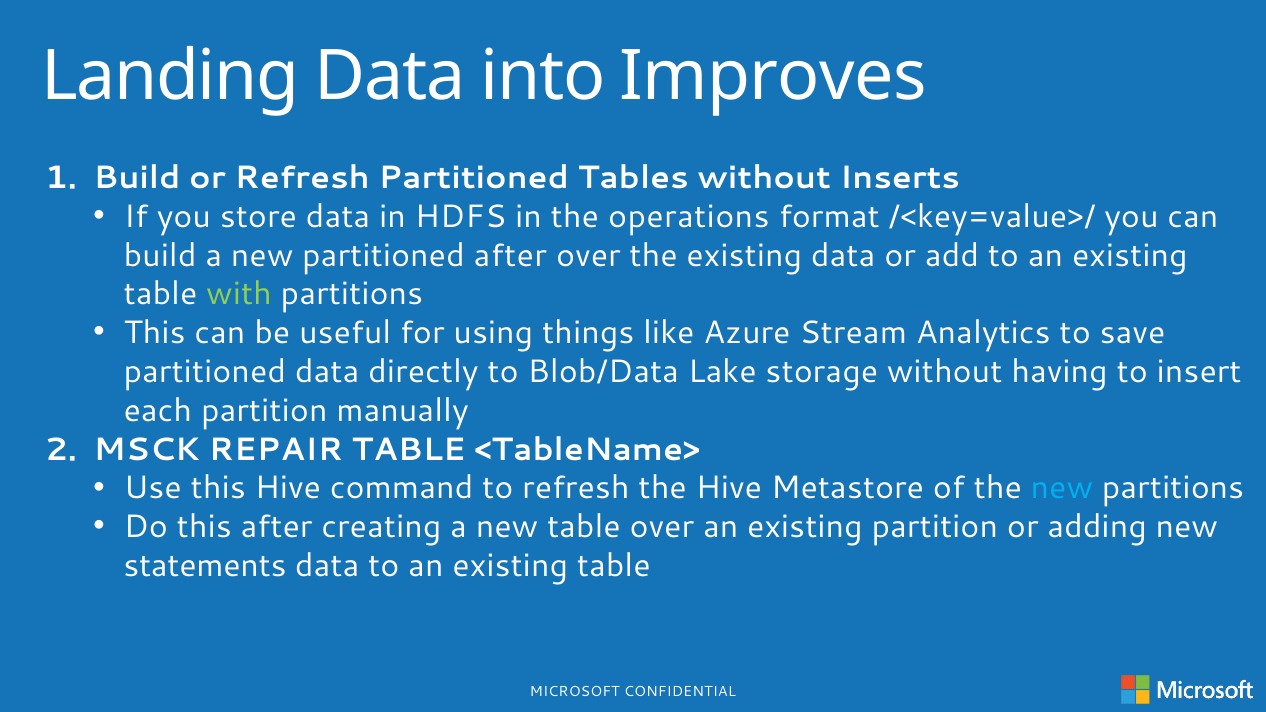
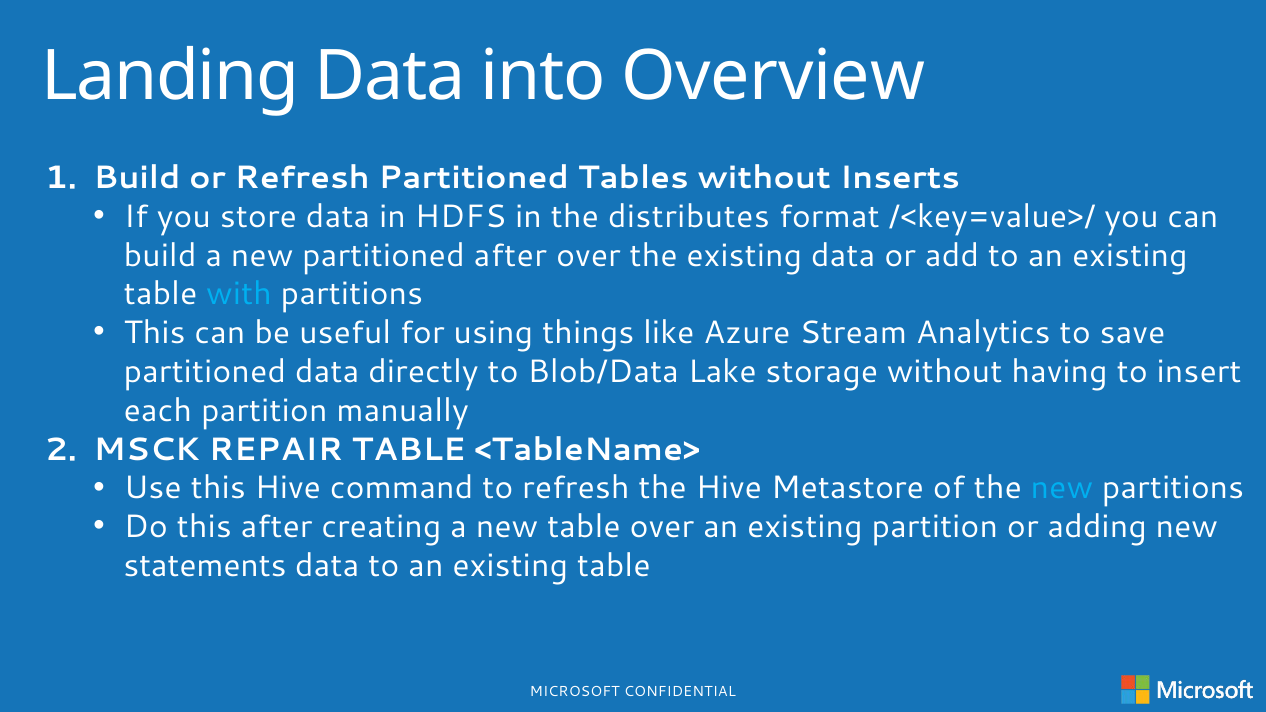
Improves: Improves -> Overview
operations: operations -> distributes
with colour: light green -> light blue
